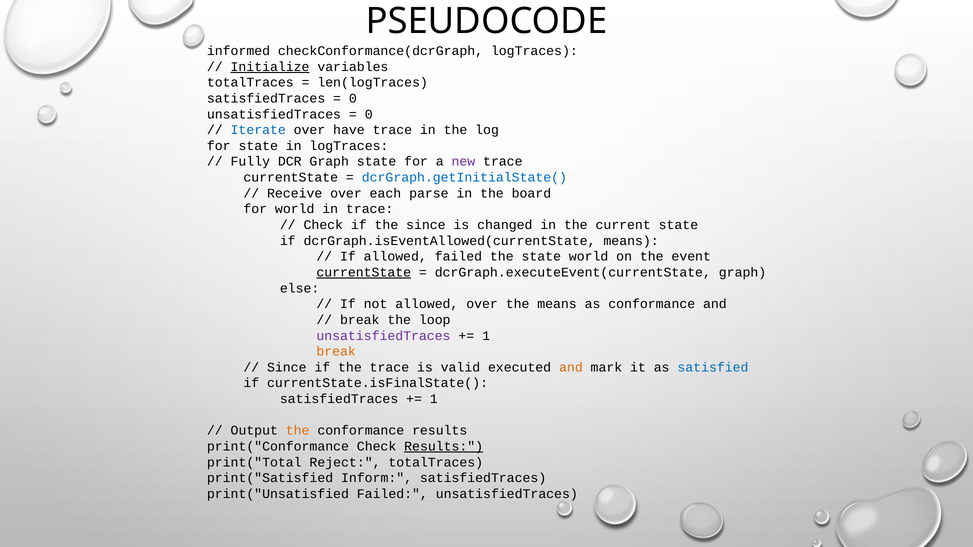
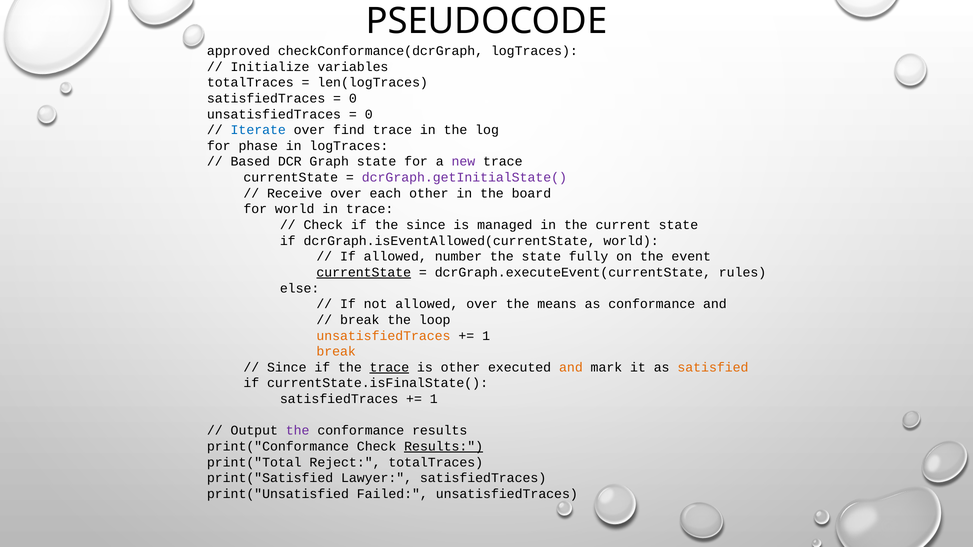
informed: informed -> approved
Initialize underline: present -> none
have: have -> find
for state: state -> phase
Fully: Fully -> Based
dcrGraph.getInitialState( colour: blue -> purple
each parse: parse -> other
changed: changed -> managed
dcrGraph.isEventAllowed(currentState means: means -> world
allowed failed: failed -> number
state world: world -> fully
dcrGraph.executeEvent(currentState graph: graph -> rules
unsatisfiedTraces at (383, 336) colour: purple -> orange
trace at (389, 368) underline: none -> present
is valid: valid -> other
satisfied colour: blue -> orange
the at (298, 431) colour: orange -> purple
Inform: Inform -> Lawyer
